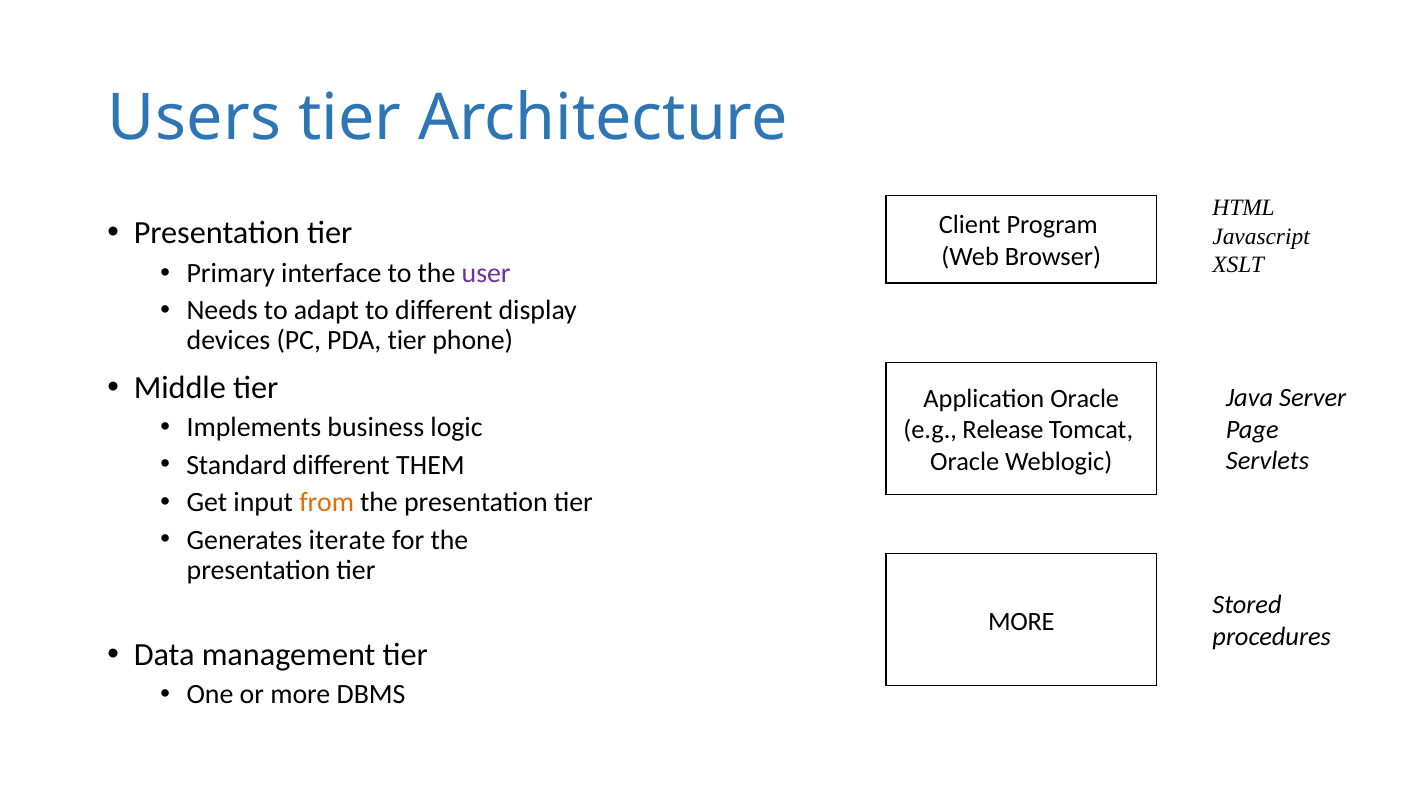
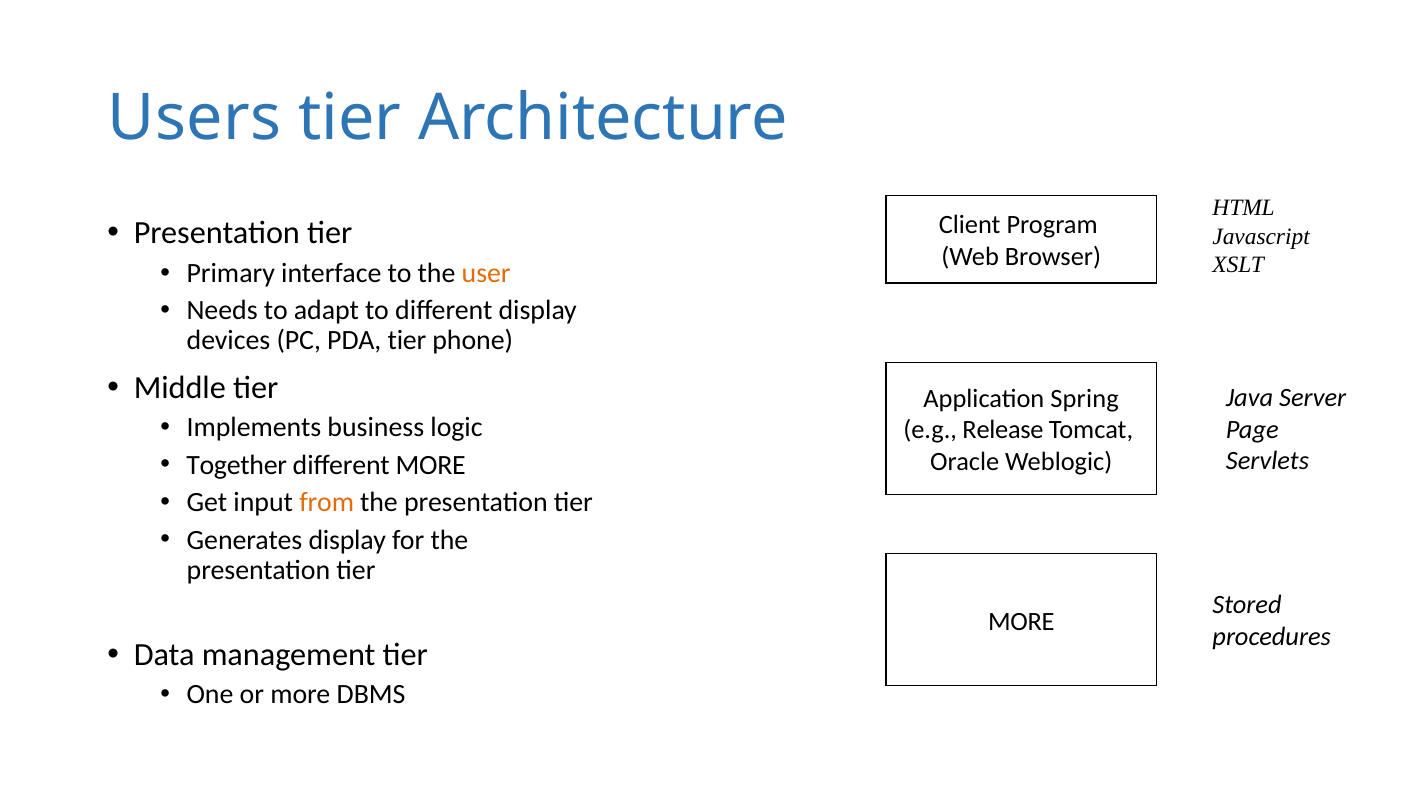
user colour: purple -> orange
Application Oracle: Oracle -> Spring
Standard: Standard -> Together
different THEM: THEM -> MORE
Generates iterate: iterate -> display
